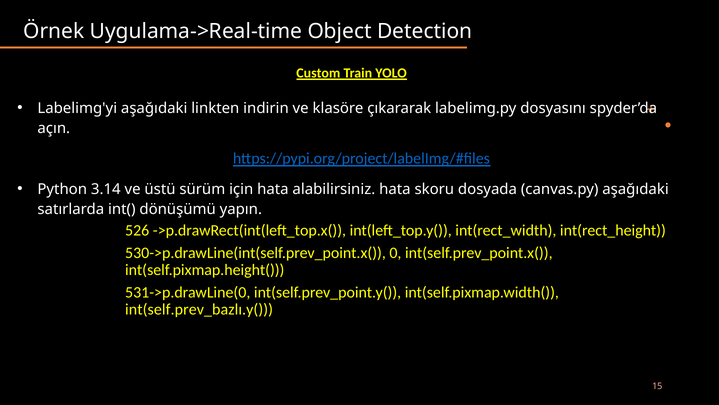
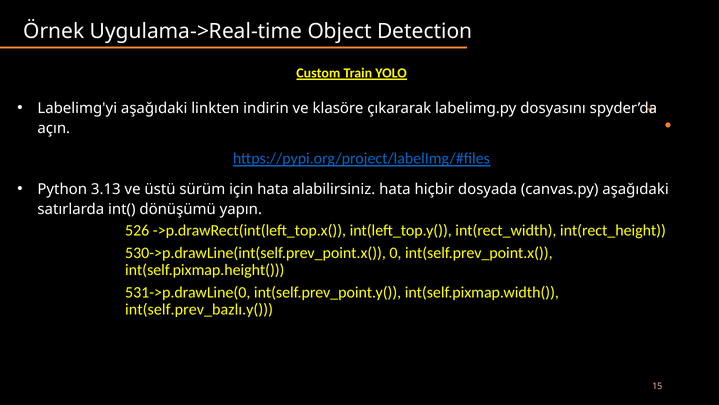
3.14: 3.14 -> 3.13
skoru: skoru -> hiçbir
